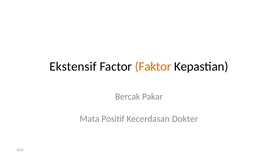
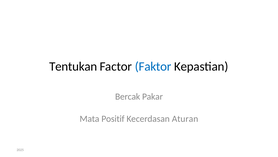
Ekstensif: Ekstensif -> Tentukan
Faktor colour: orange -> blue
Dokter: Dokter -> Aturan
